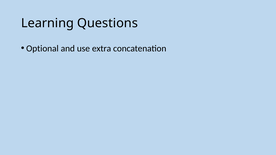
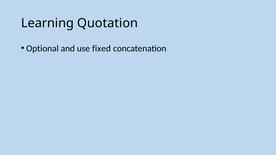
Questions: Questions -> Quotation
extra: extra -> fixed
